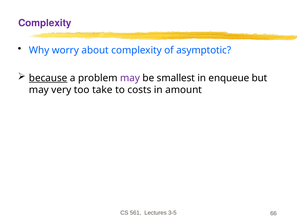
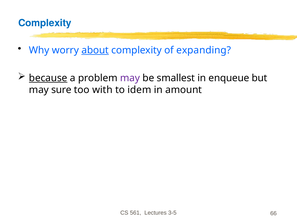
Complexity at (45, 23) colour: purple -> blue
about underline: none -> present
asymptotic: asymptotic -> expanding
very: very -> sure
take: take -> with
costs: costs -> idem
